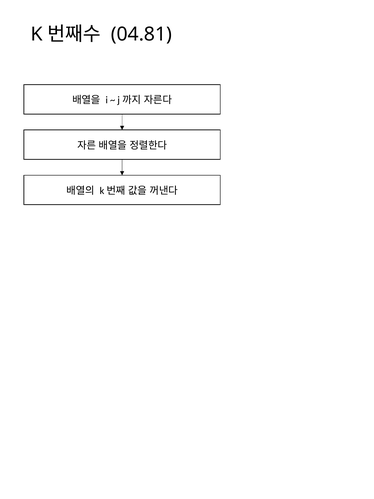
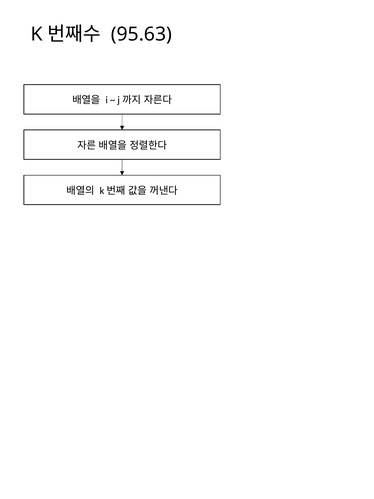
04.81: 04.81 -> 95.63
